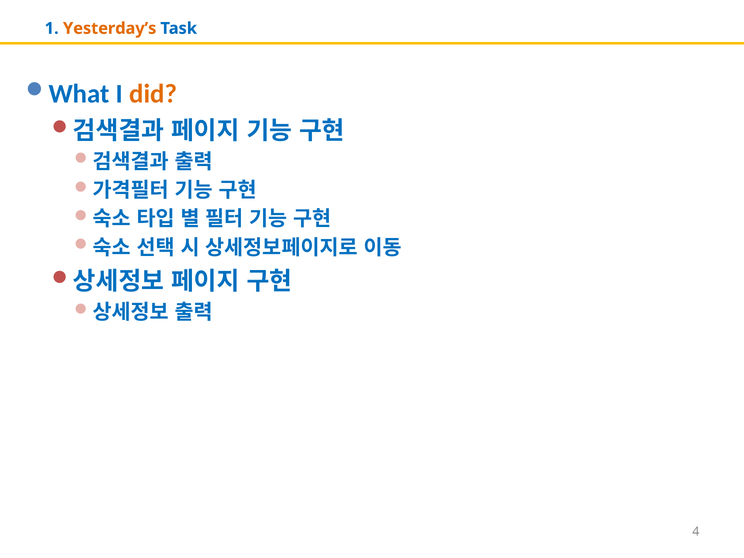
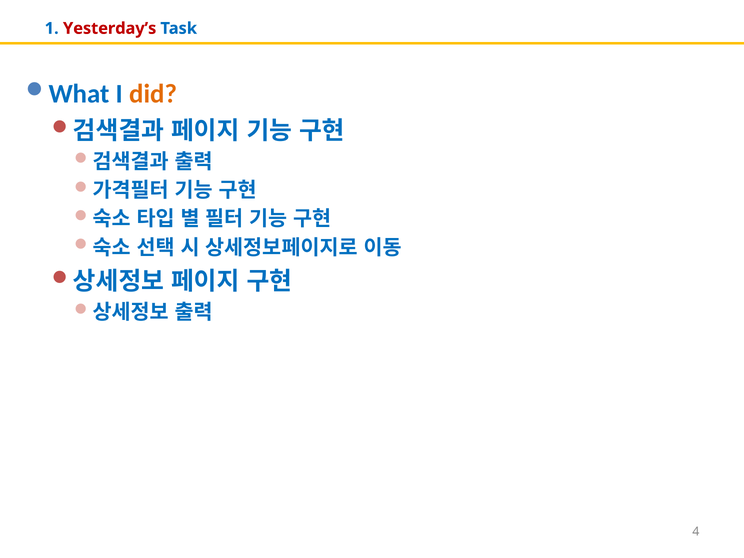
Yesterday’s colour: orange -> red
